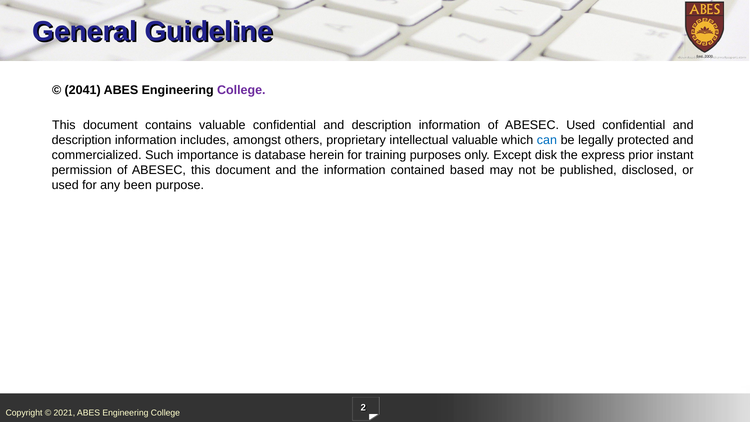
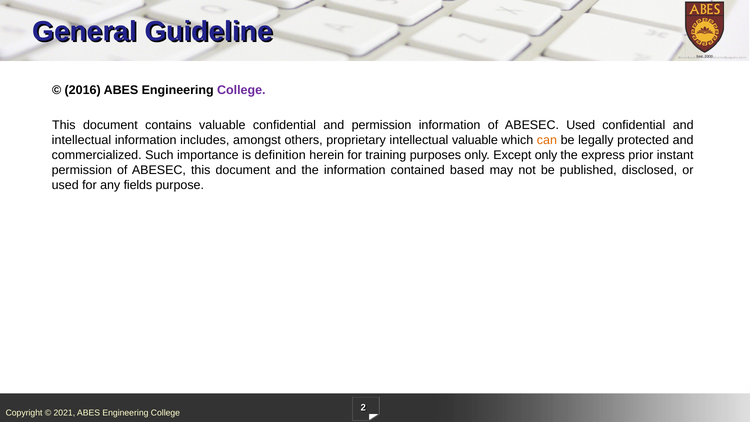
2041: 2041 -> 2016
valuable confidential and description: description -> permission
description at (82, 140): description -> intellectual
can colour: blue -> orange
database: database -> definition
Except disk: disk -> only
been: been -> fields
